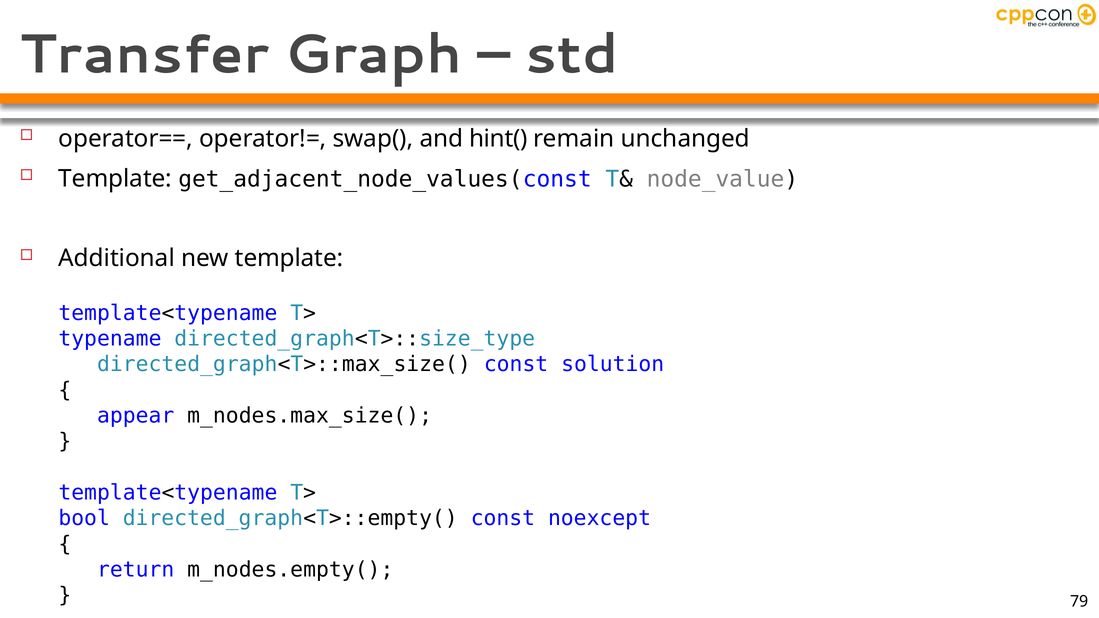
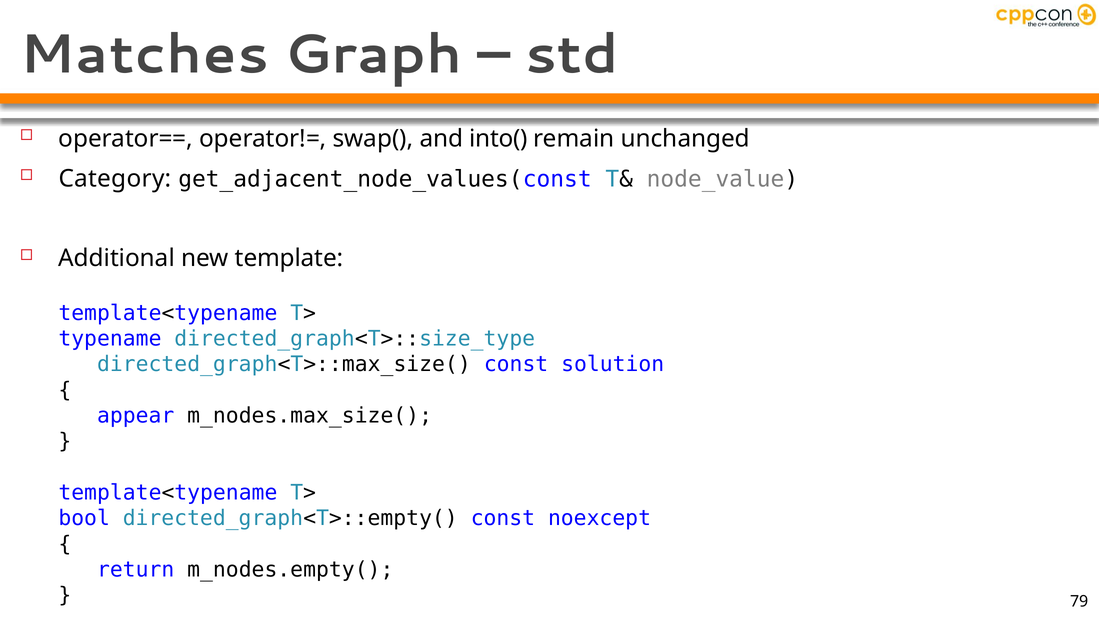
Transfer: Transfer -> Matches
hint(: hint( -> into(
Template at (115, 179): Template -> Category
